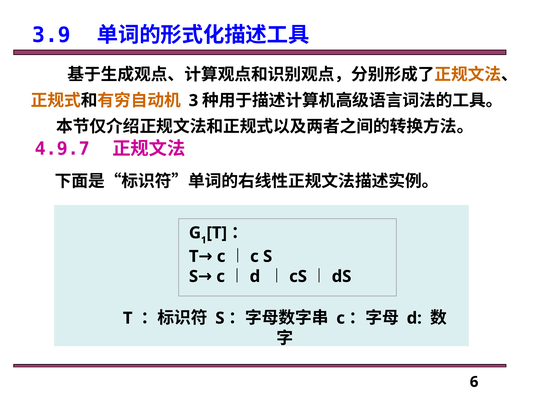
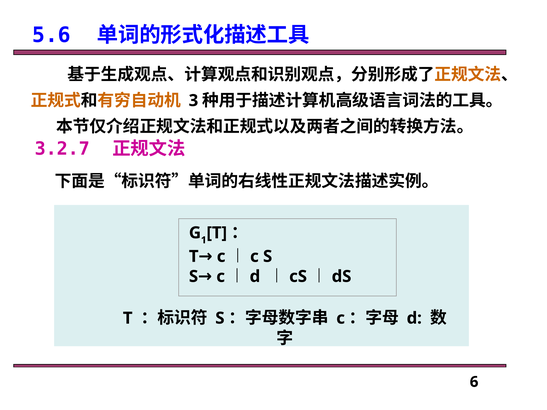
3.9: 3.9 -> 5.6
4.9.7: 4.9.7 -> 3.2.7
